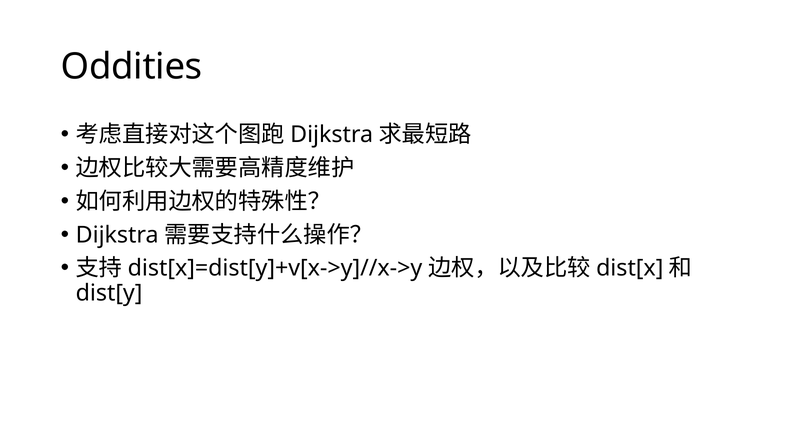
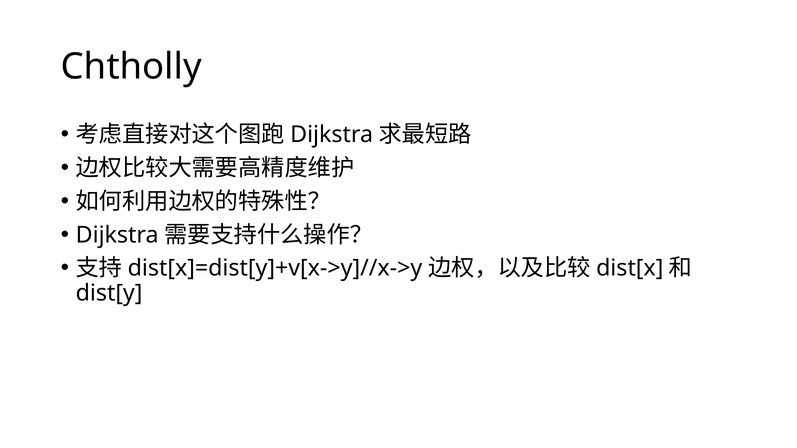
Oddities: Oddities -> Chtholly
